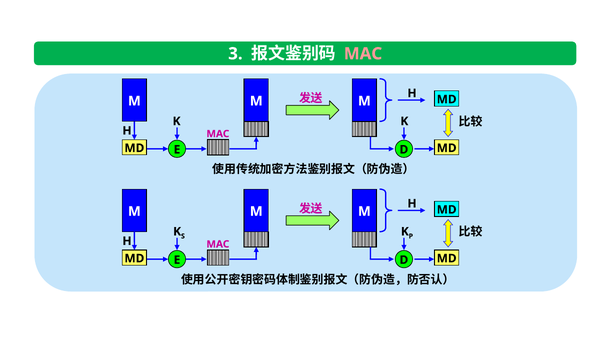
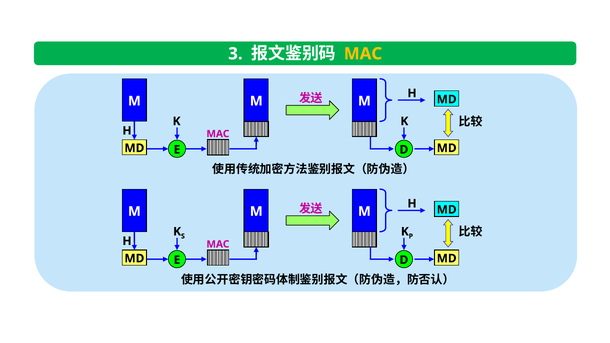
MAC at (363, 54) colour: pink -> yellow
